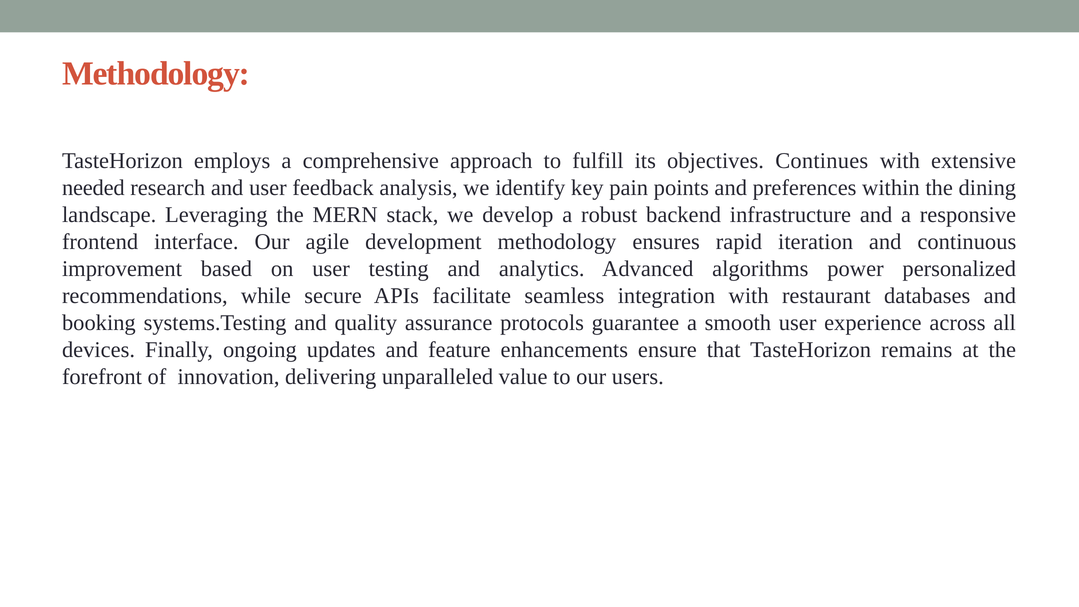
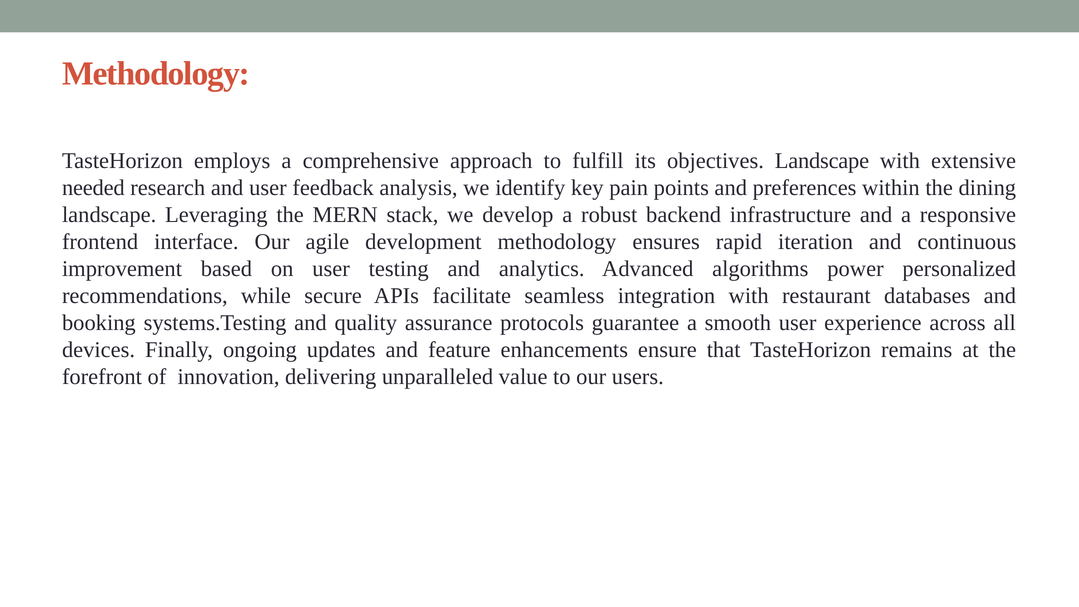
objectives Continues: Continues -> Landscape
